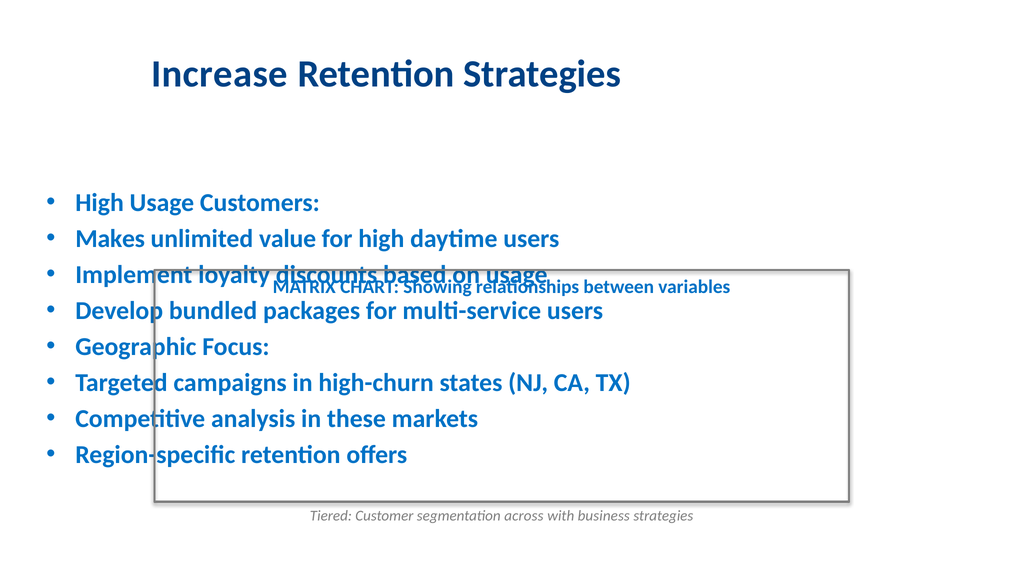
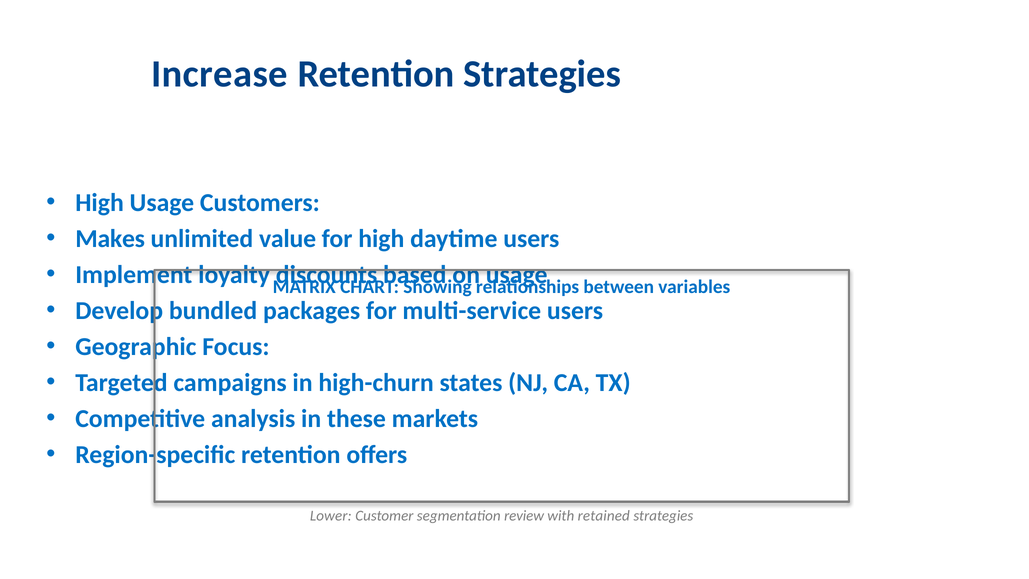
Tiered: Tiered -> Lower
across: across -> review
business: business -> retained
